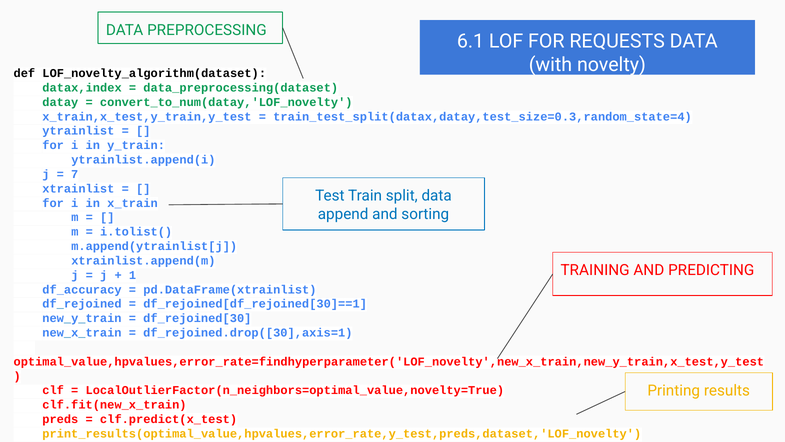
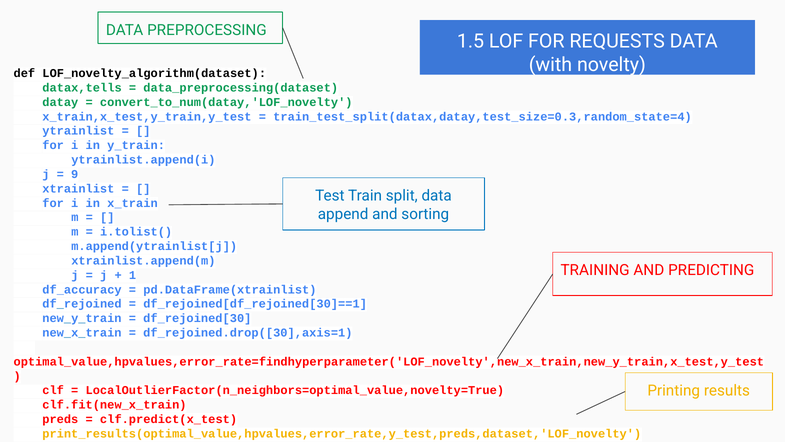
6.1: 6.1 -> 1.5
datax,index: datax,index -> datax,tells
7: 7 -> 9
